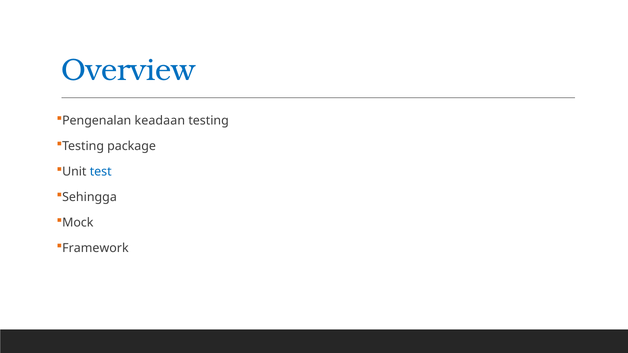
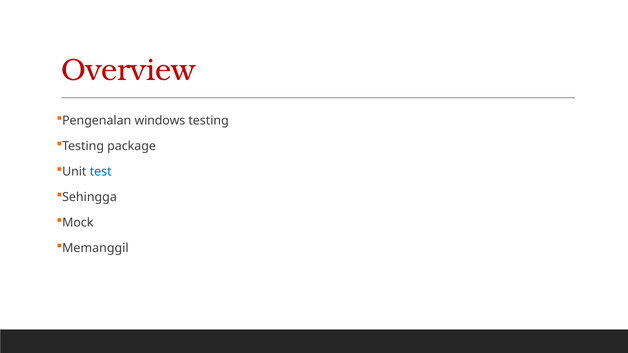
Overview colour: blue -> red
keadaan: keadaan -> windows
Framework: Framework -> Memanggil
